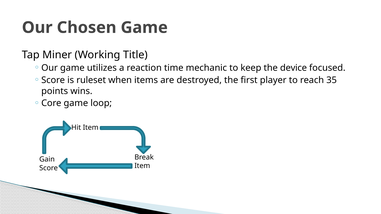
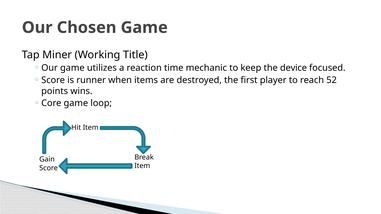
ruleset: ruleset -> runner
35: 35 -> 52
